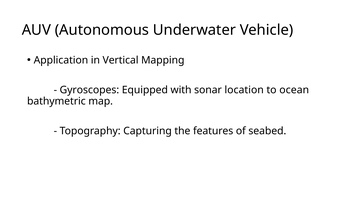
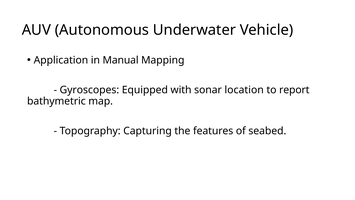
Vertical: Vertical -> Manual
ocean: ocean -> report
